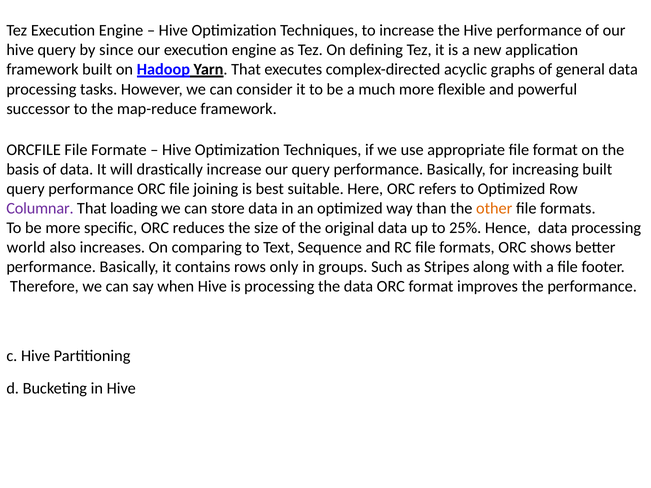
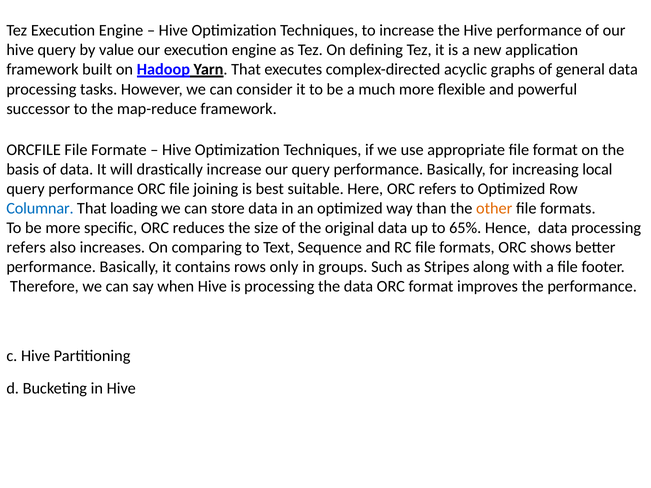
since: since -> value
increasing built: built -> local
Columnar colour: purple -> blue
25%: 25% -> 65%
world at (26, 247): world -> refers
